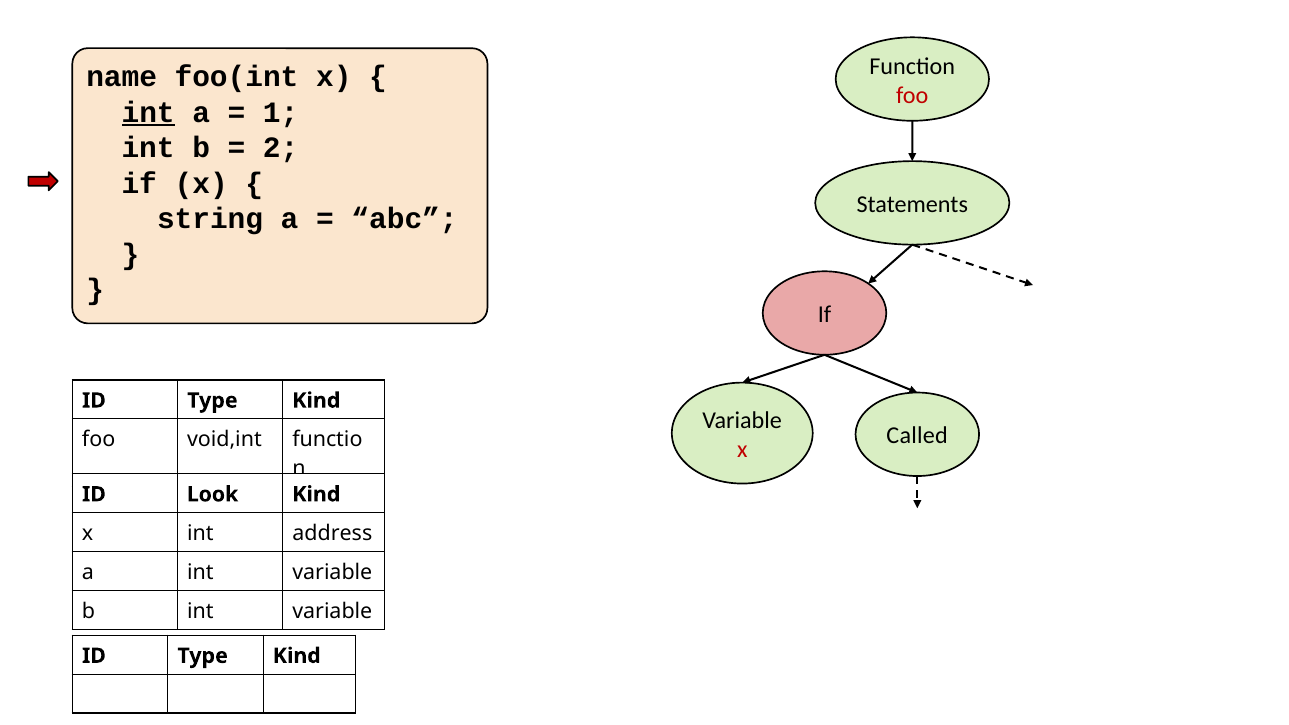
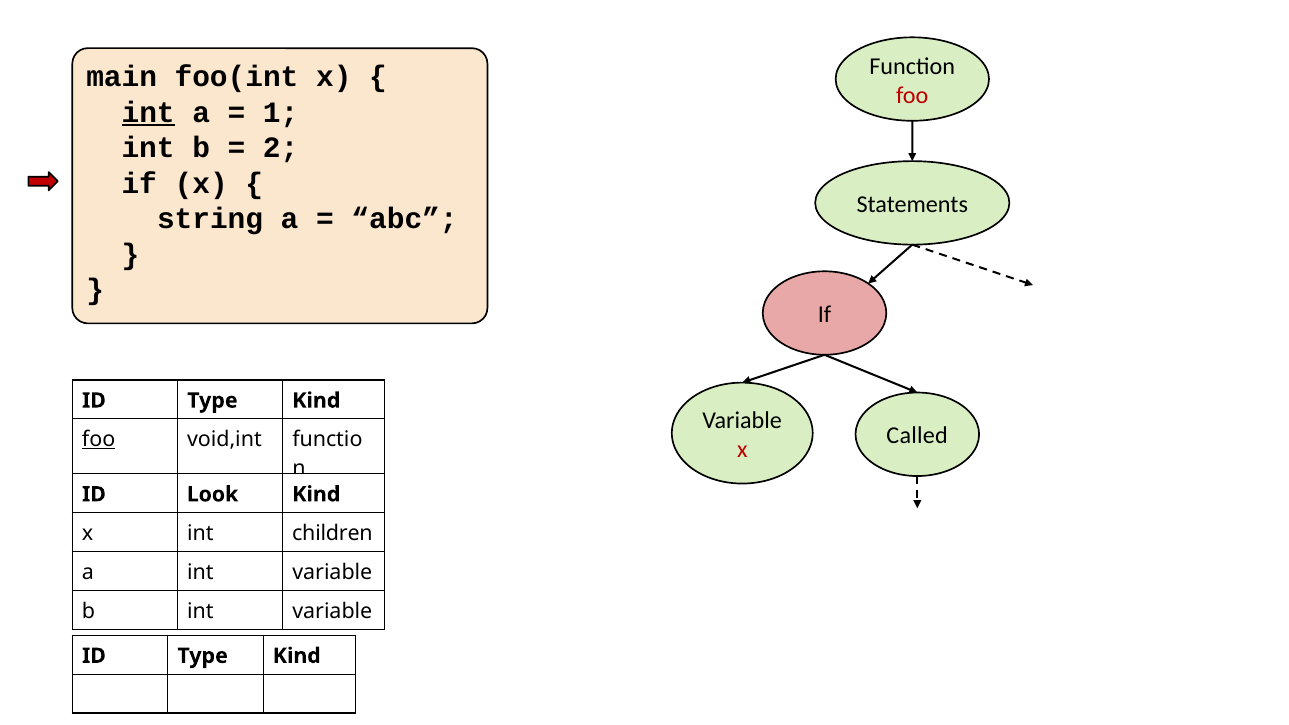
name: name -> main
foo at (99, 439) underline: none -> present
address: address -> children
